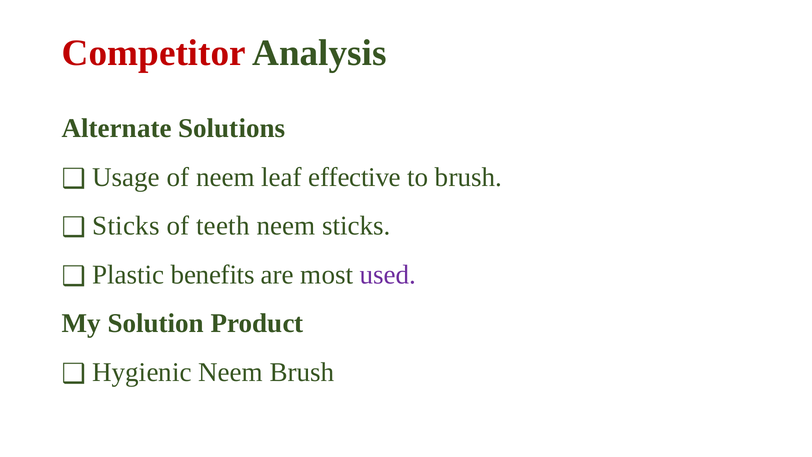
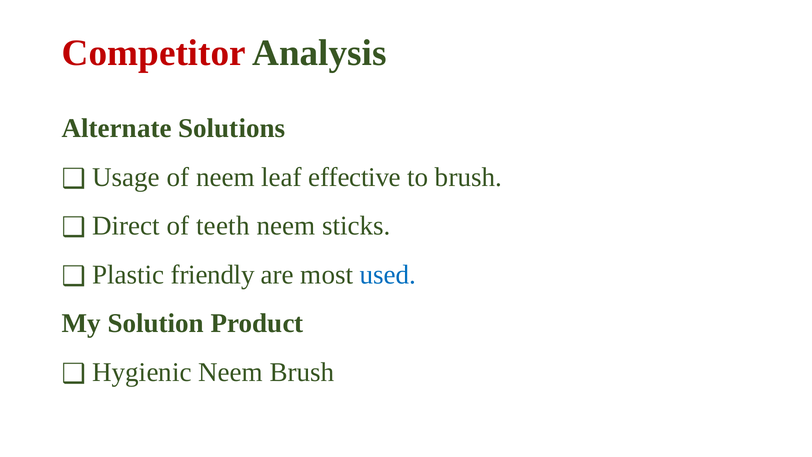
Sticks at (126, 226): Sticks -> Direct
benefits: benefits -> friendly
used colour: purple -> blue
